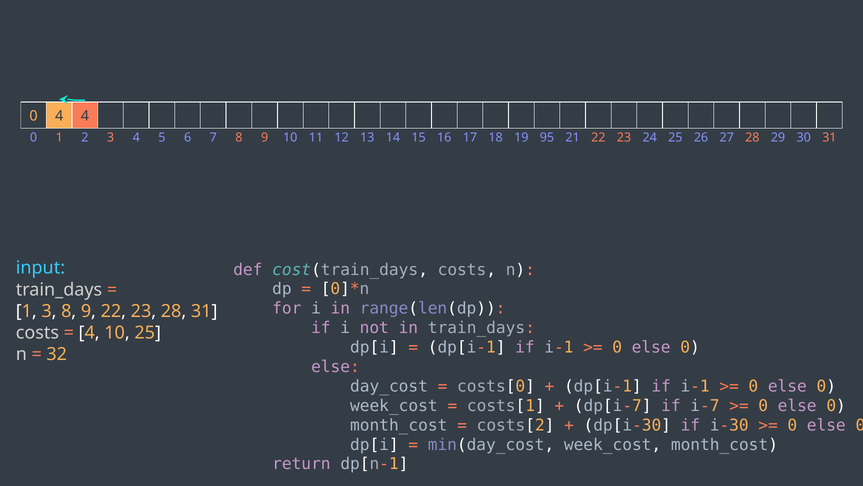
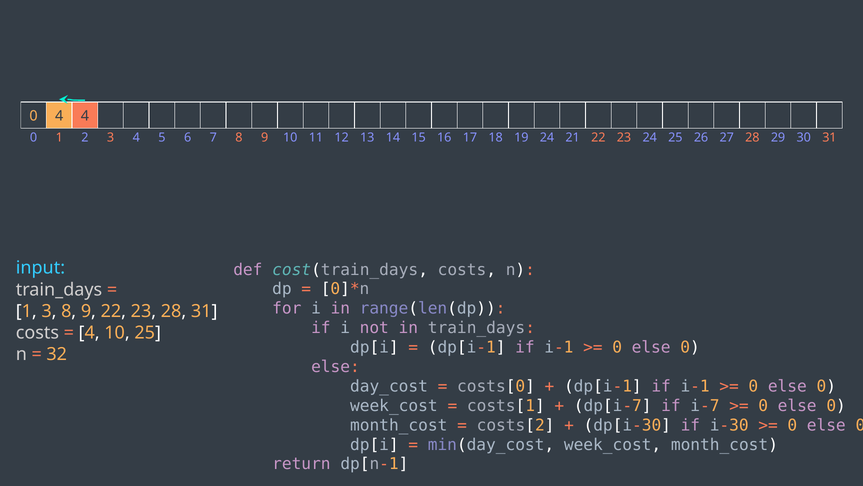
19 95: 95 -> 24
